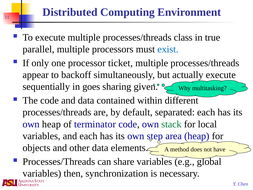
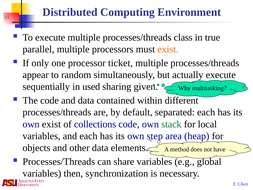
exist at (168, 49) colour: blue -> orange
backoff: backoff -> random
goes: goes -> used
own heap: heap -> exist
terminator: terminator -> collections
